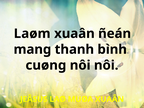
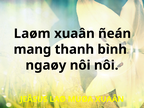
cuøng: cuøng -> ngaøy
